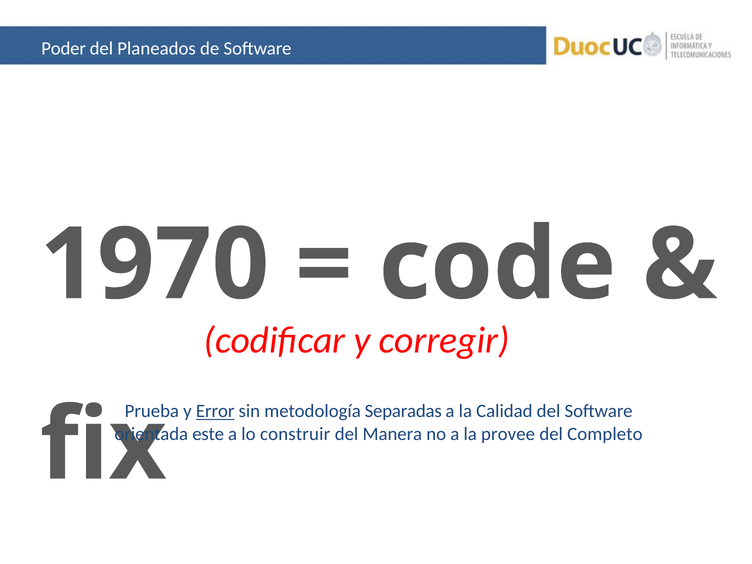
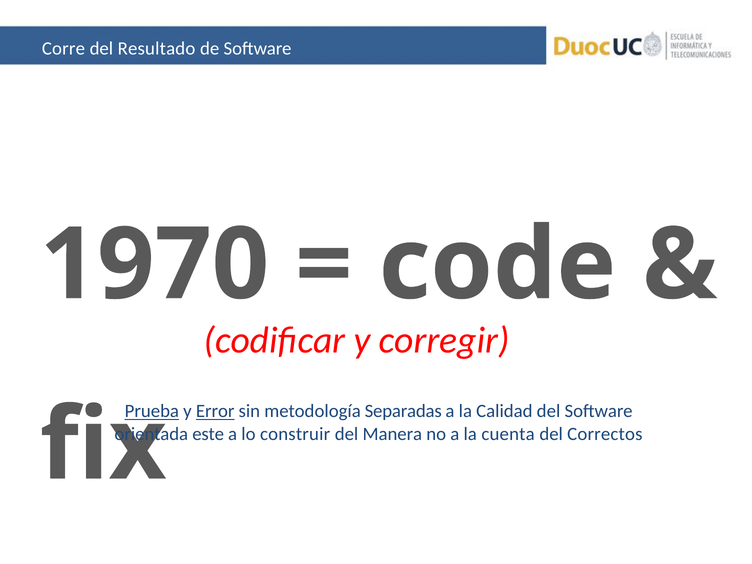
Poder: Poder -> Corre
Planeados: Planeados -> Resultado
Prueba underline: none -> present
provee: provee -> cuenta
Completo: Completo -> Correctos
